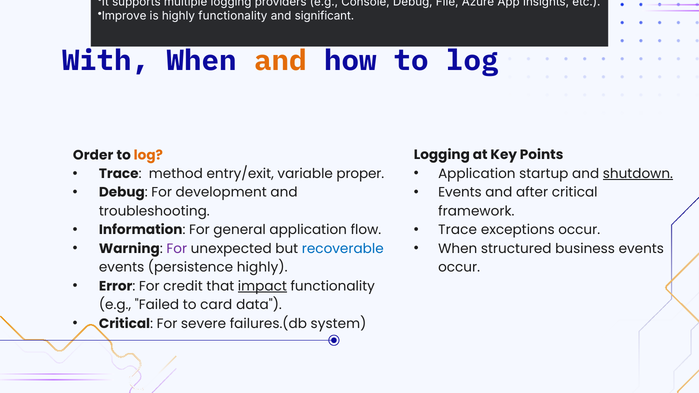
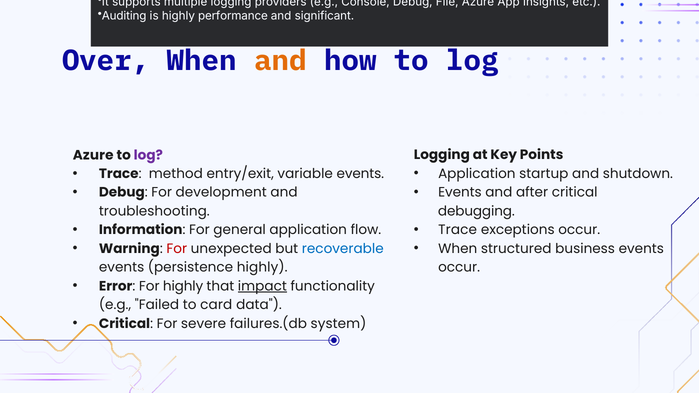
Improve: Improve -> Auditing
highly functionality: functionality -> performance
With: With -> Over
Order at (93, 155): Order -> Azure
log at (148, 155) colour: orange -> purple
variable proper: proper -> events
shutdown underline: present -> none
framework at (476, 211): framework -> debugging
For at (177, 249) colour: purple -> red
For credit: credit -> highly
